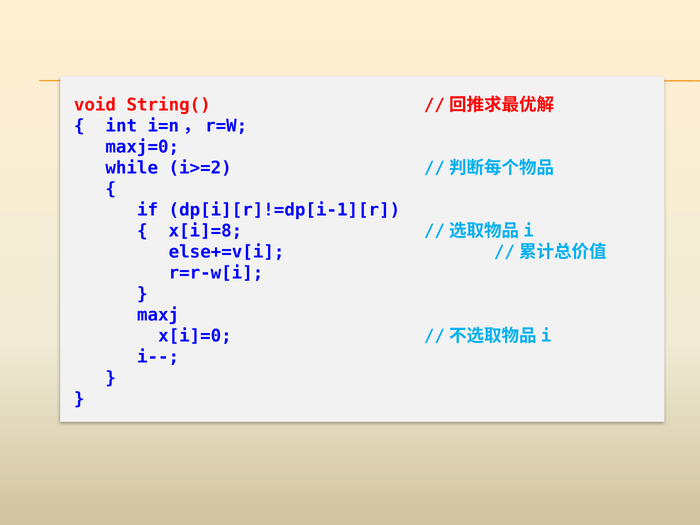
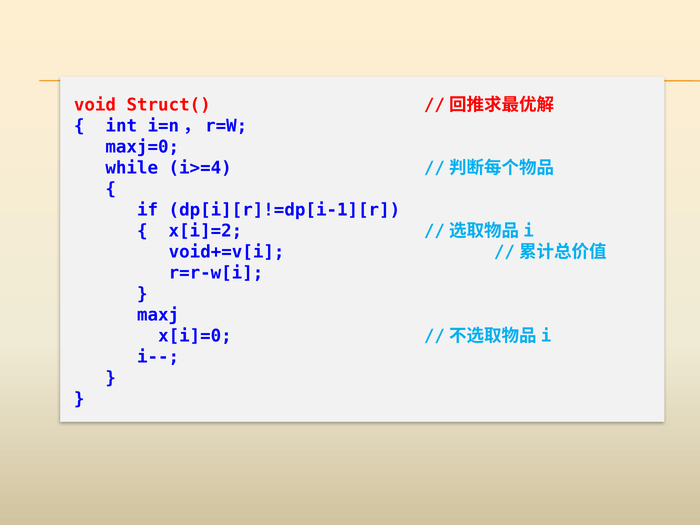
String(: String( -> Struct(
i>=2: i>=2 -> i>=4
x[i]=8: x[i]=8 -> x[i]=2
else+=v[i: else+=v[i -> void+=v[i
